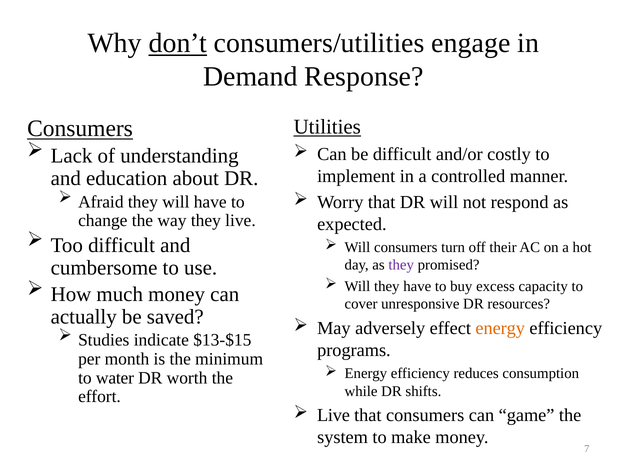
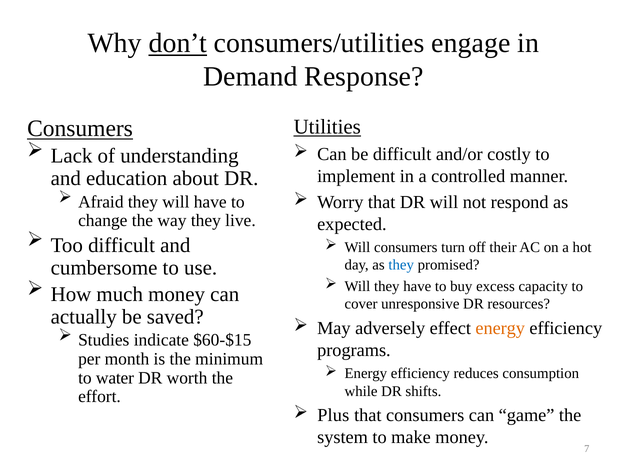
they at (401, 265) colour: purple -> blue
$13-$15: $13-$15 -> $60-$15
Live at (333, 416): Live -> Plus
